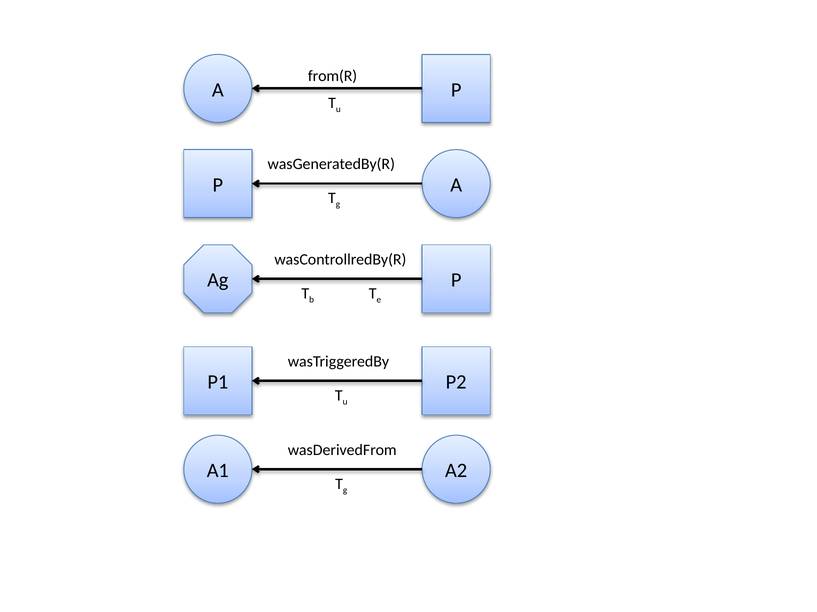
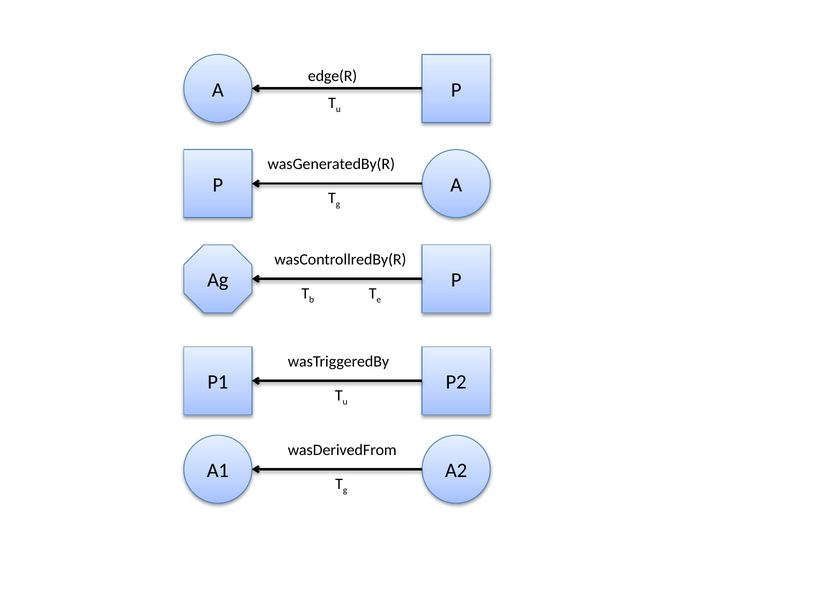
from(R: from(R -> edge(R
